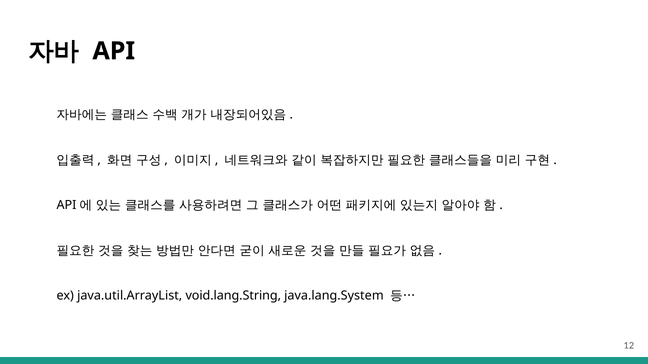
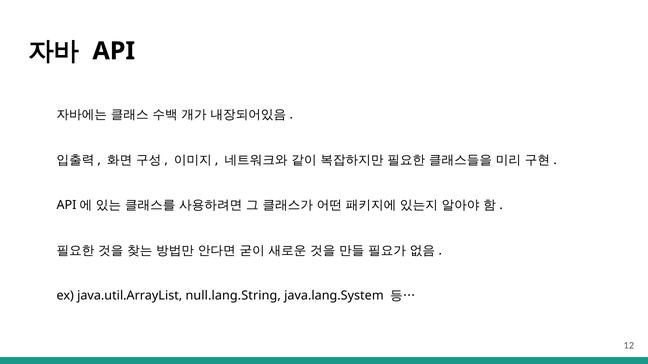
void.lang.String: void.lang.String -> null.lang.String
